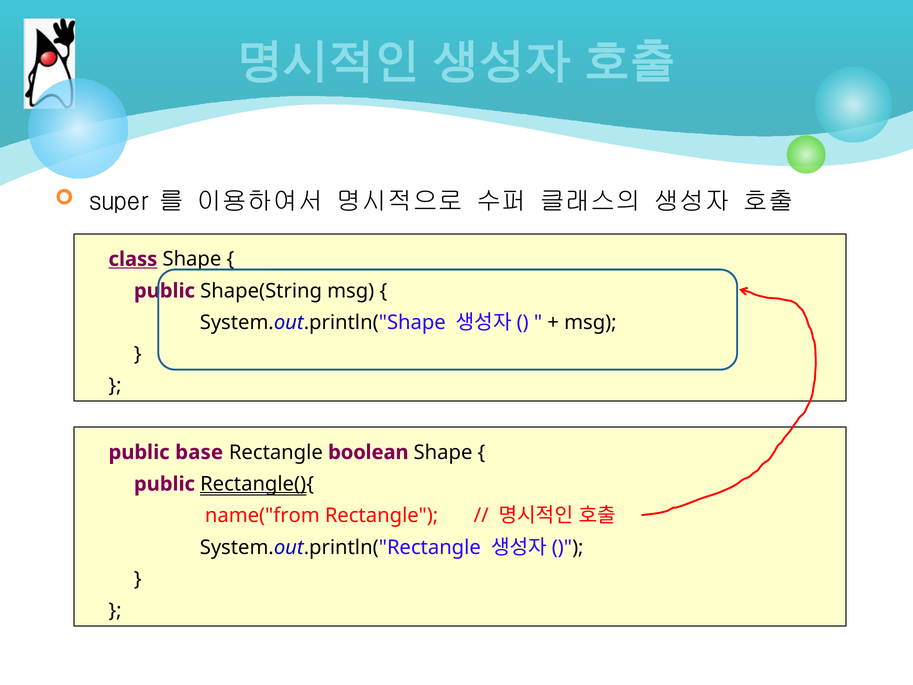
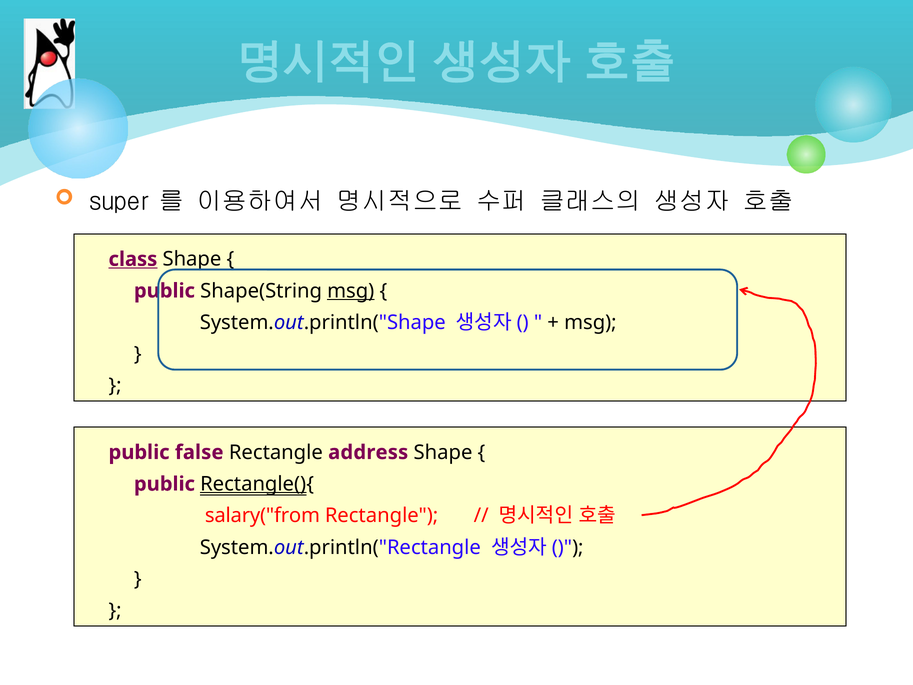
msg at (351, 291) underline: none -> present
base: base -> false
boolean: boolean -> address
name("from: name("from -> salary("from
